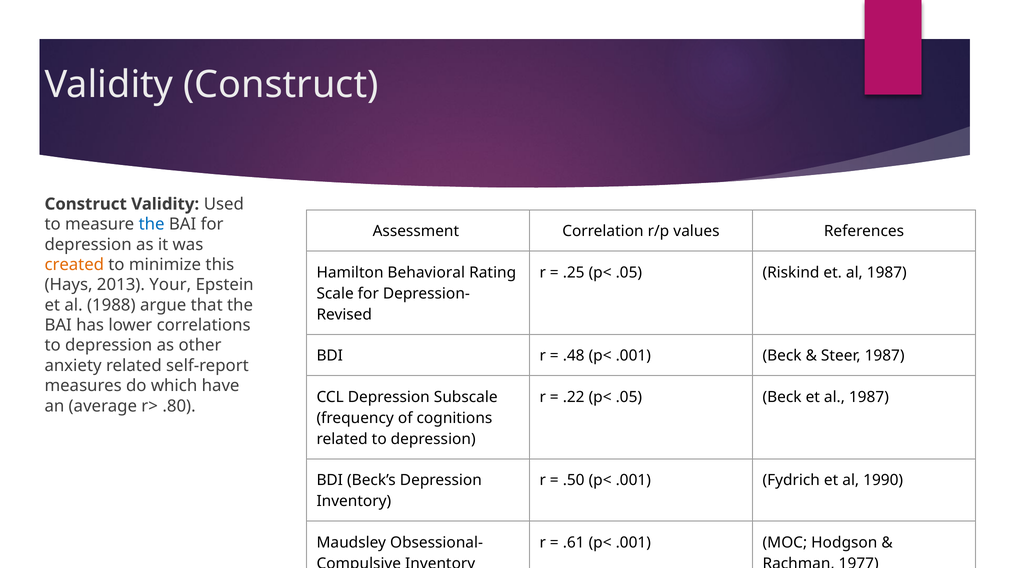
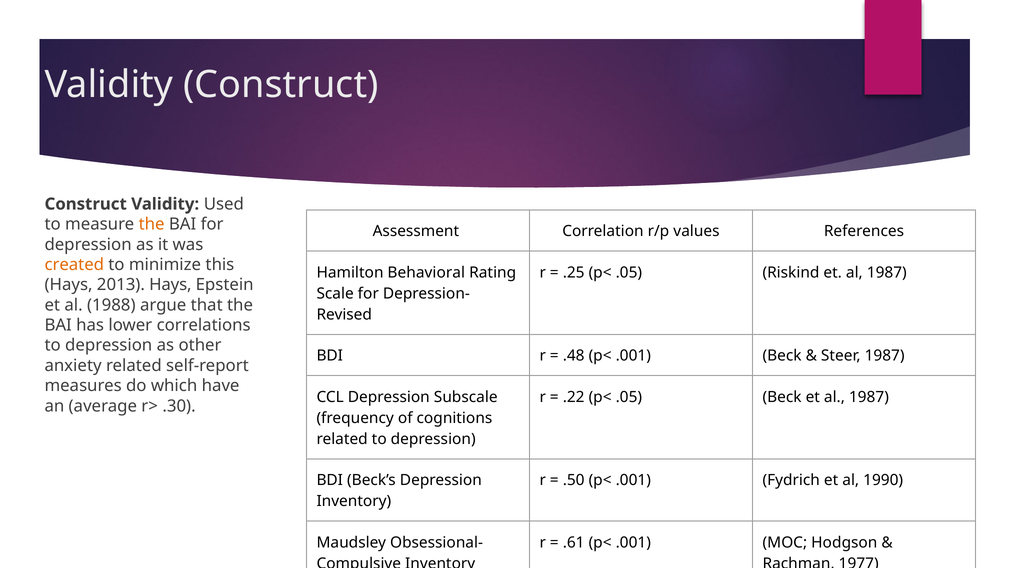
the at (152, 224) colour: blue -> orange
2013 Your: Your -> Hays
.80: .80 -> .30
